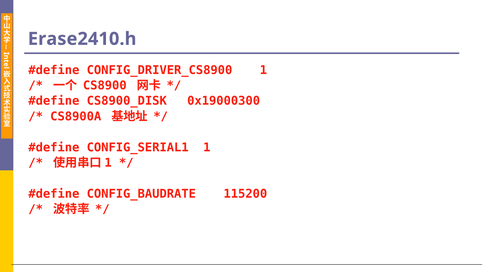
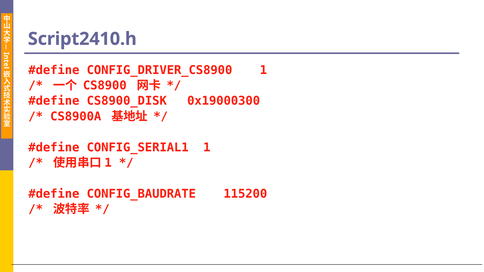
Erase2410.h: Erase2410.h -> Script2410.h
